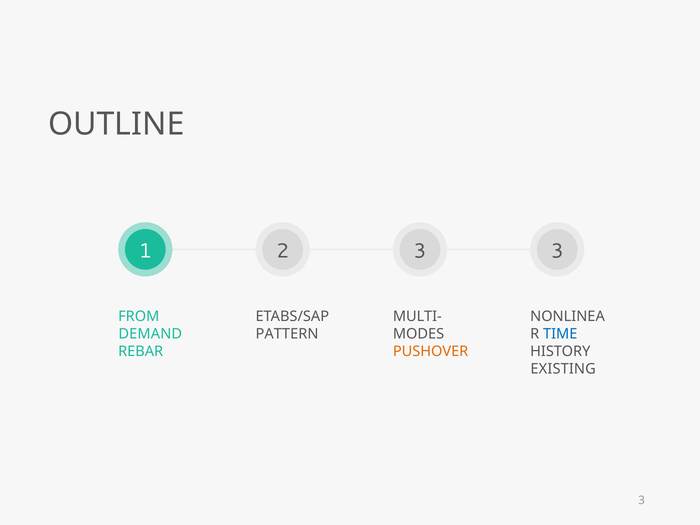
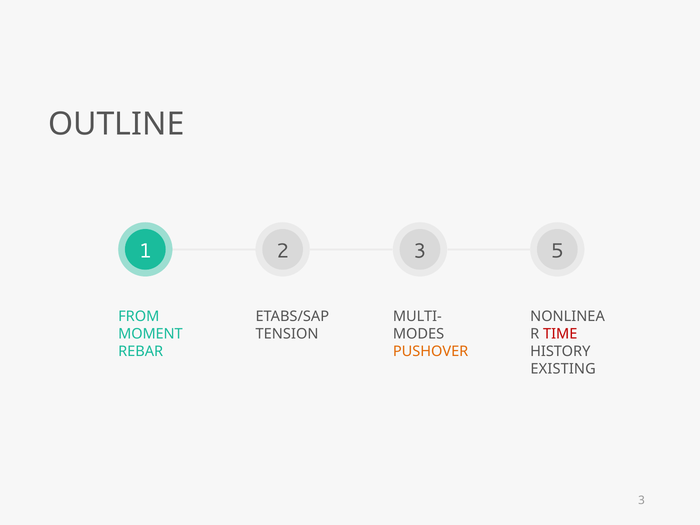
3 3: 3 -> 5
DEMAND: DEMAND -> MOMENT
PATTERN: PATTERN -> TENSION
TIME colour: blue -> red
